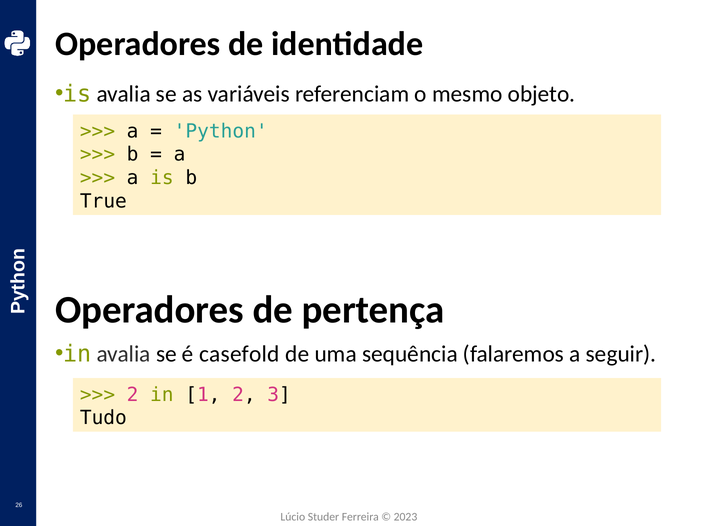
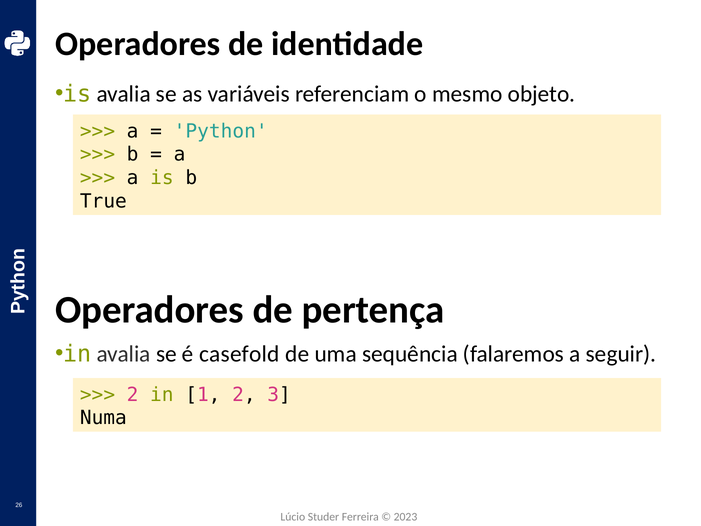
Tudo: Tudo -> Numa
